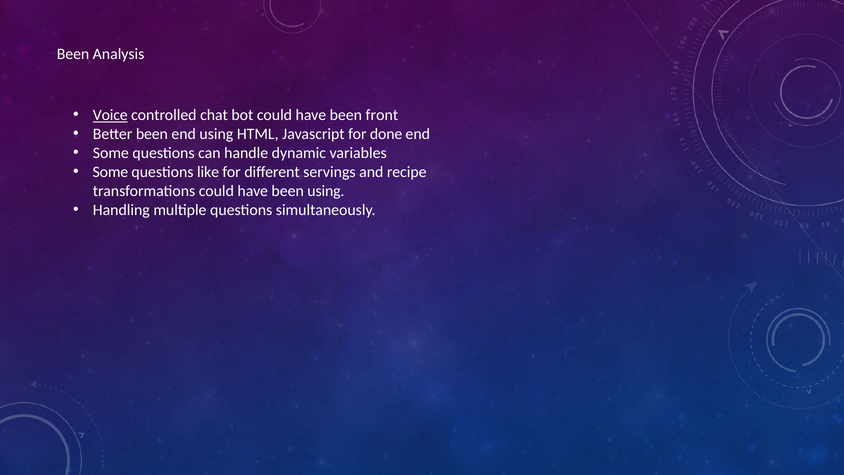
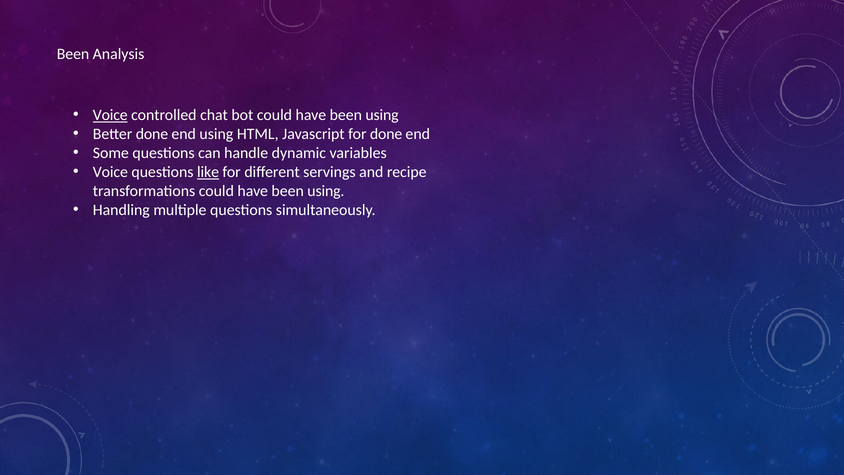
front at (382, 115): front -> using
Better been: been -> done
Some at (110, 172): Some -> Voice
like underline: none -> present
